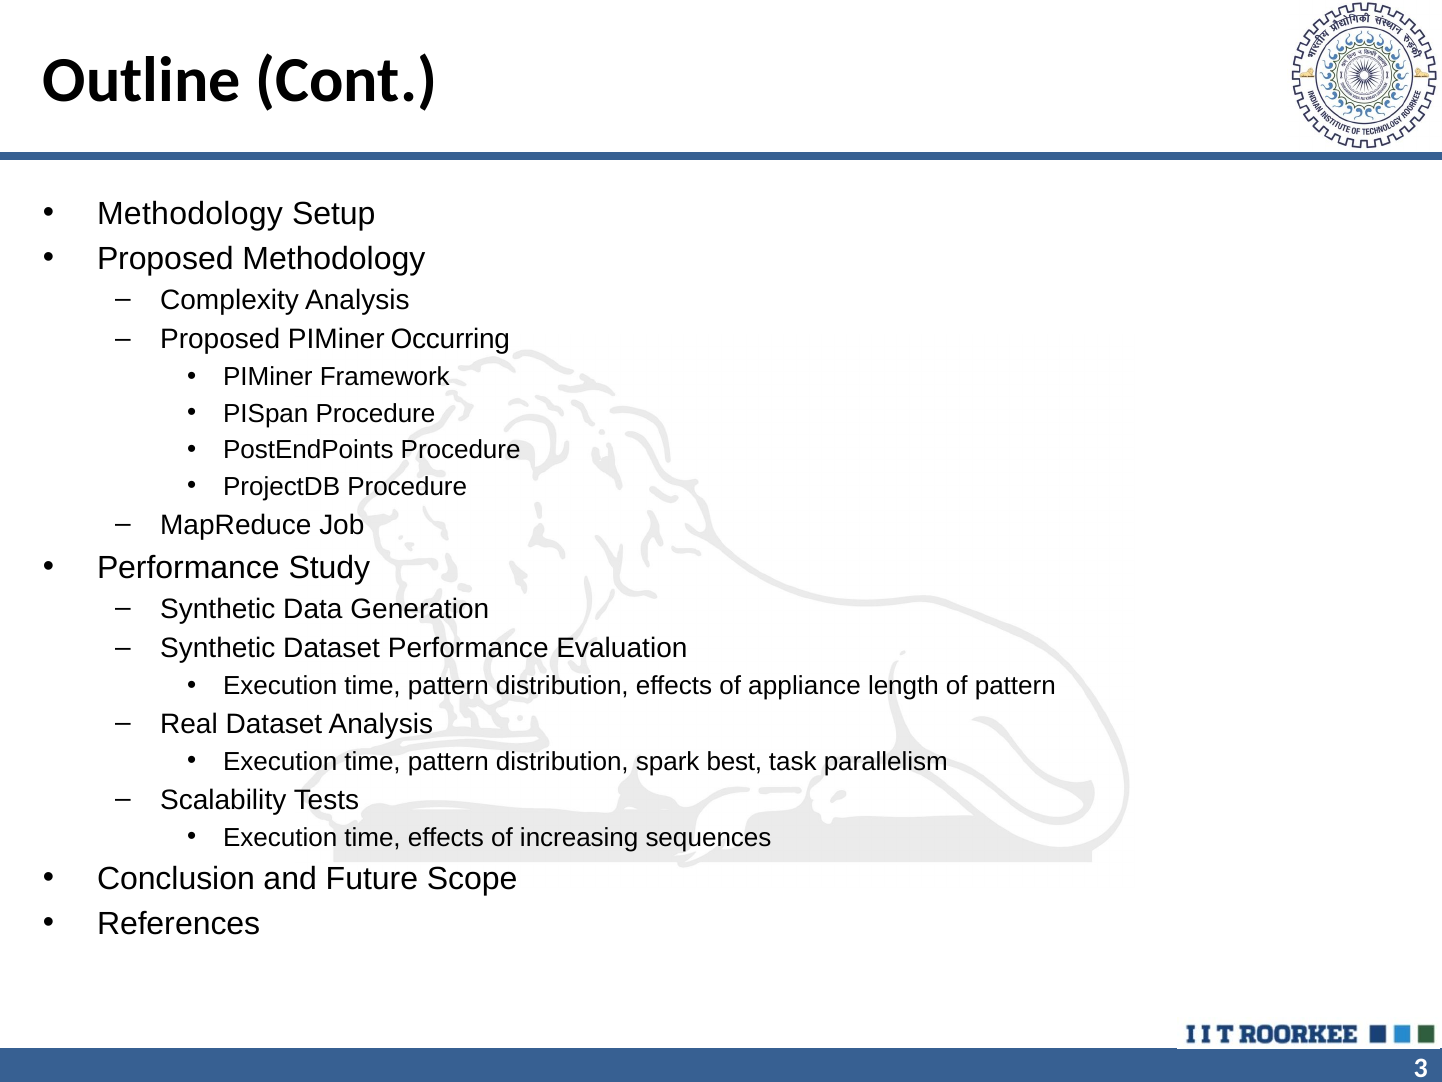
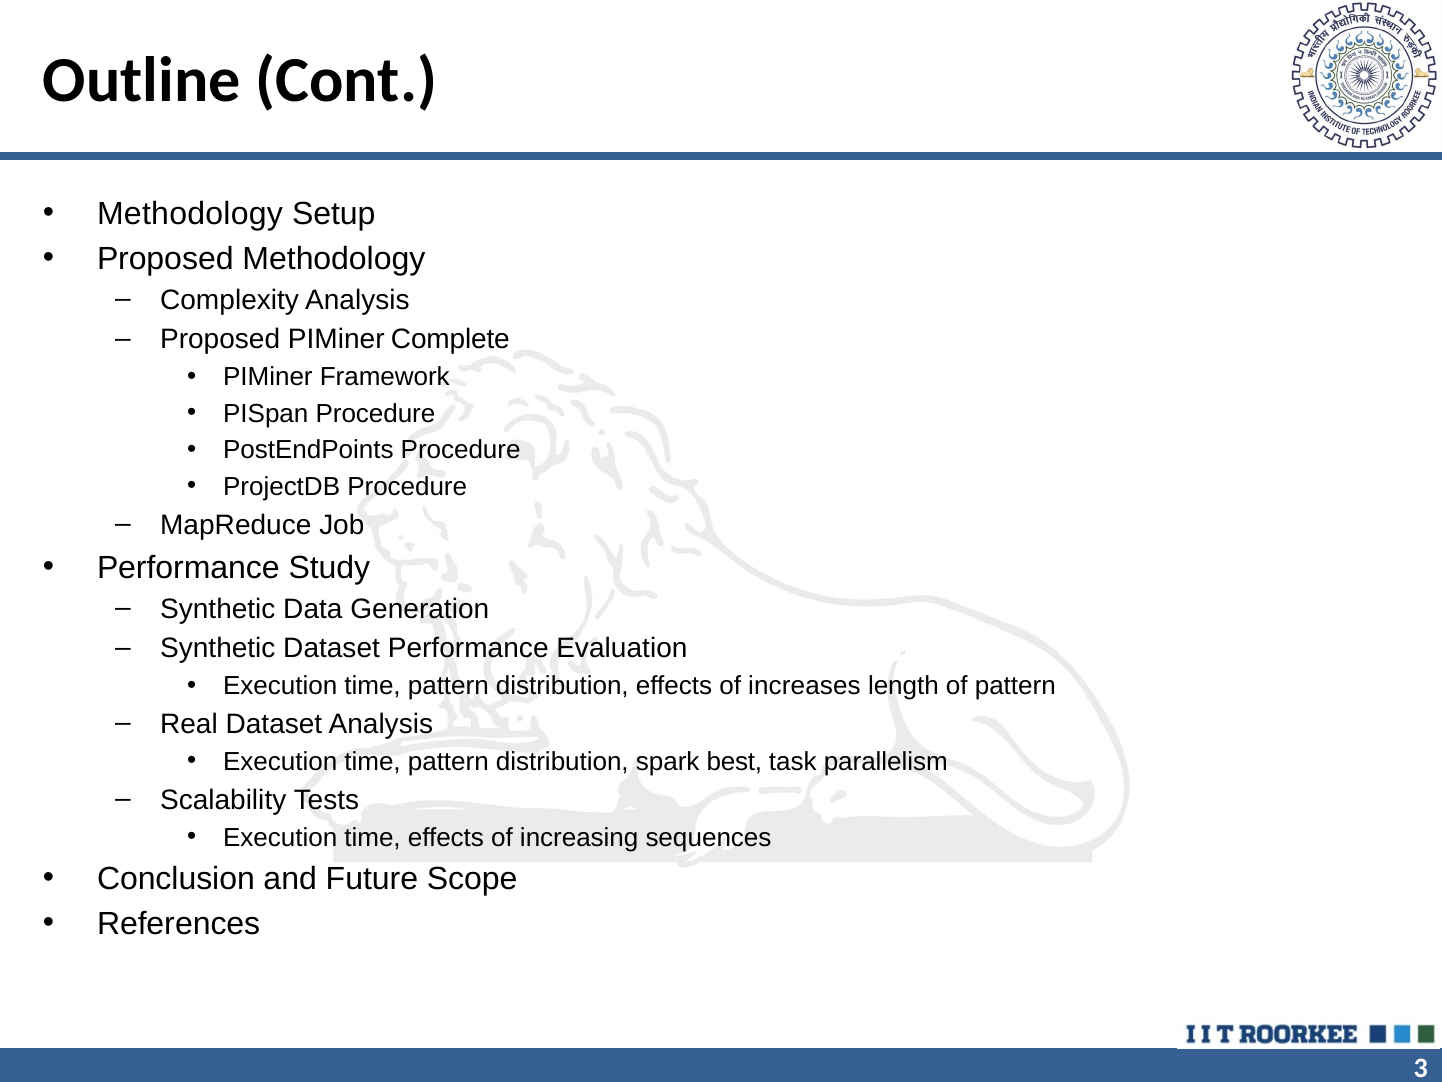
Occurring: Occurring -> Complete
appliance: appliance -> increases
